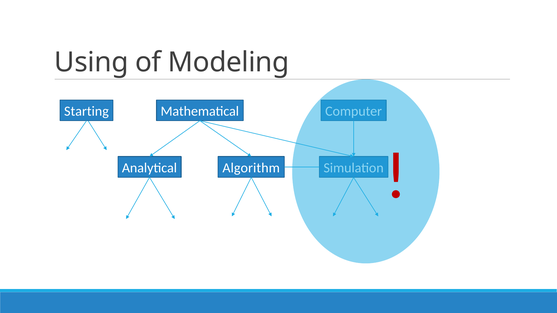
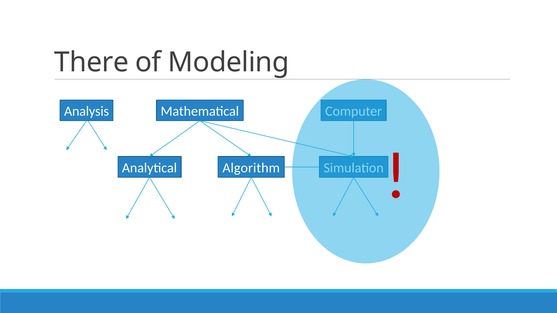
Using: Using -> There
Starting: Starting -> Analysis
